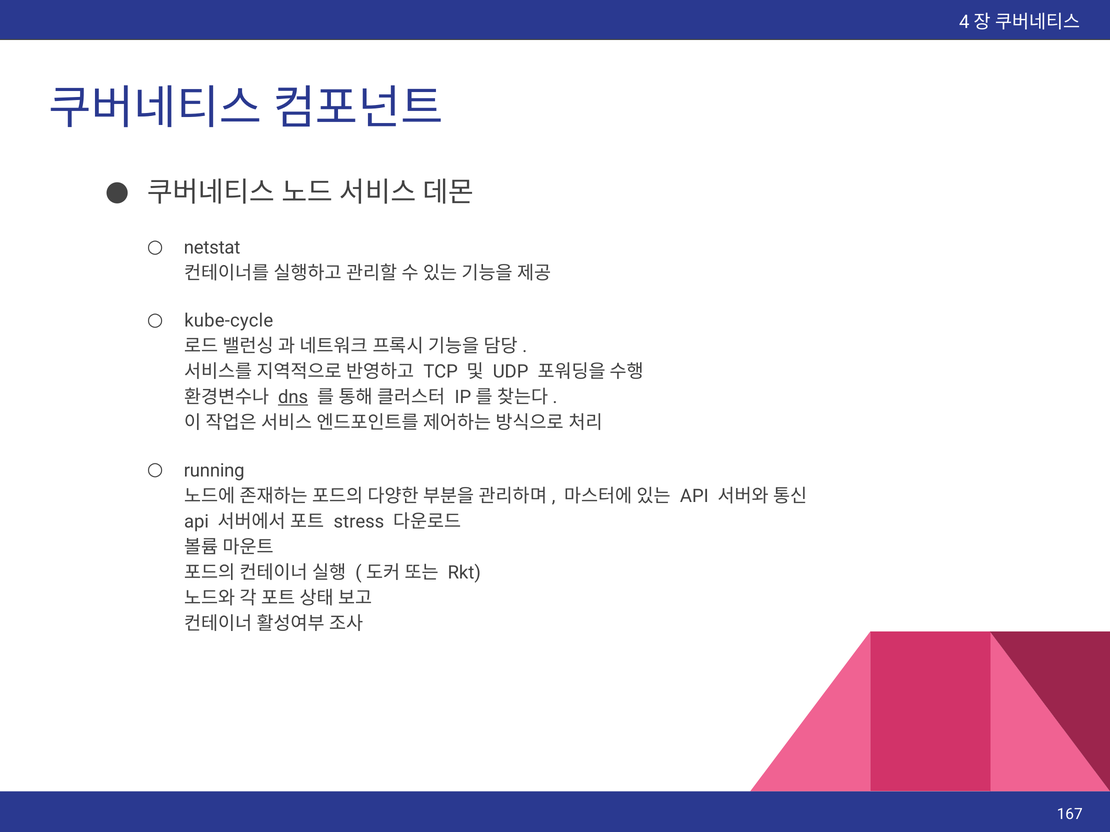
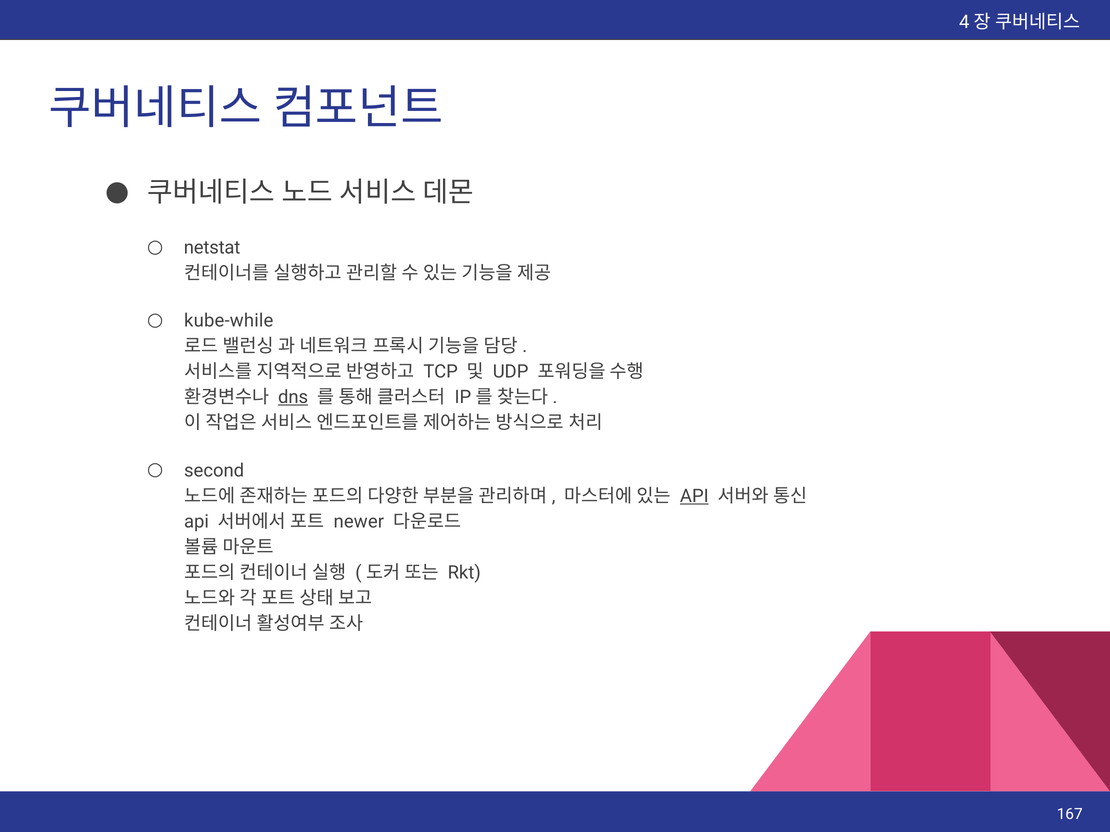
kube-cycle: kube-cycle -> kube-while
running: running -> second
API at (694, 496) underline: none -> present
stress: stress -> newer
